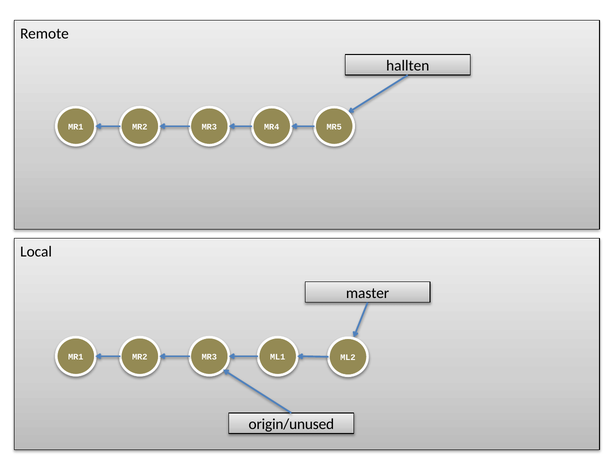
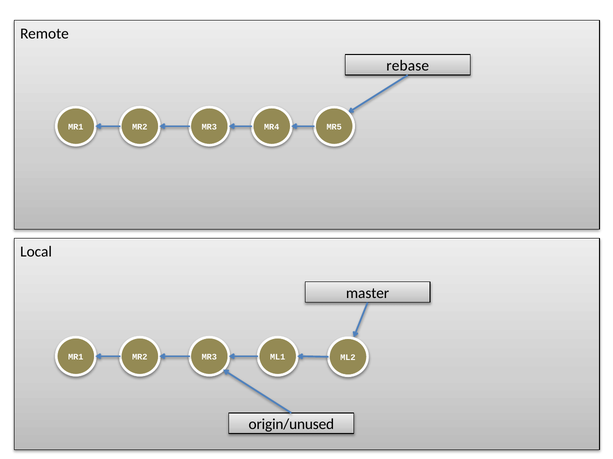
hallten: hallten -> rebase
